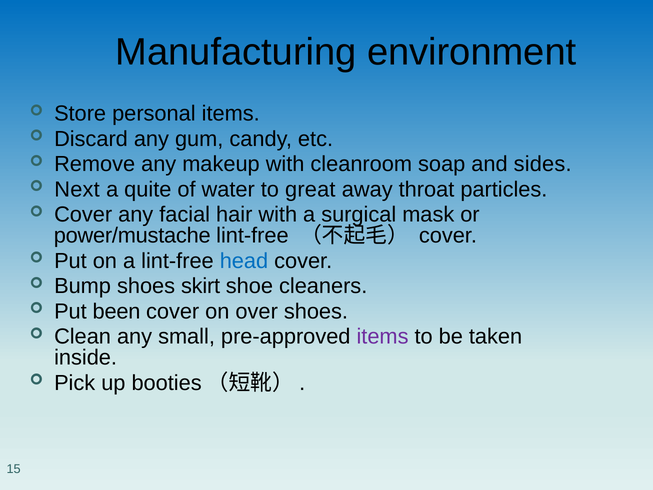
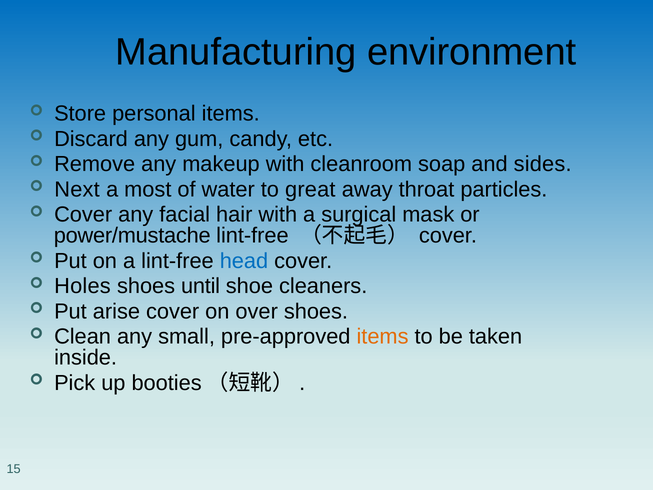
quite: quite -> most
Bump: Bump -> Holes
skirt: skirt -> until
been: been -> arise
items at (383, 337) colour: purple -> orange
